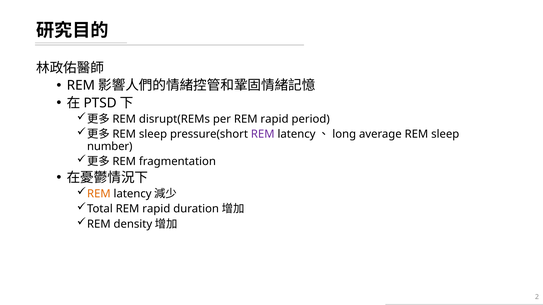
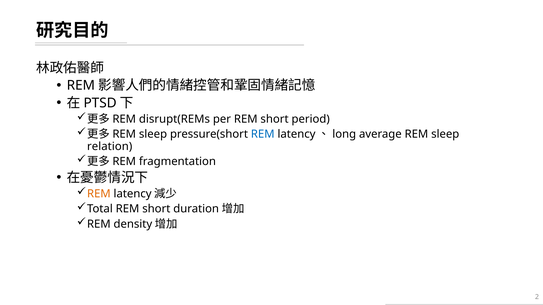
per REM rapid: rapid -> short
REM at (263, 134) colour: purple -> blue
number: number -> relation
Total REM rapid: rapid -> short
